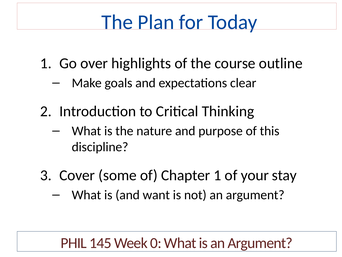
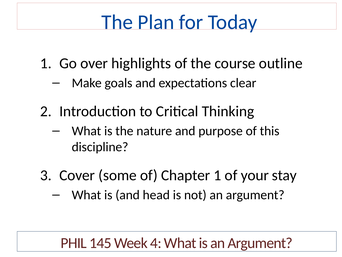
want: want -> head
0: 0 -> 4
